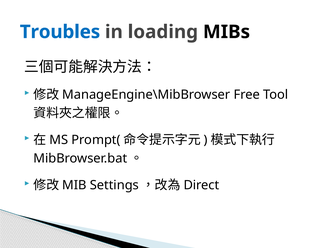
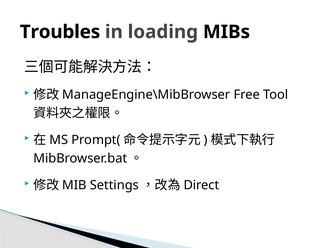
Troubles colour: blue -> black
